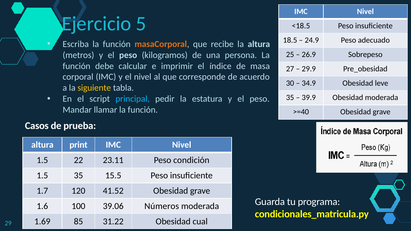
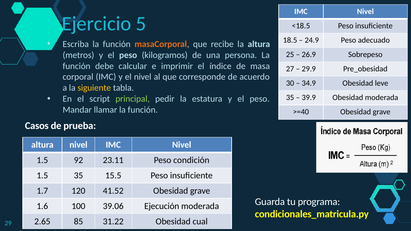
principal colour: light blue -> light green
altura print: print -> nivel
22: 22 -> 92
Números: Números -> Ejecución
1.69: 1.69 -> 2.65
